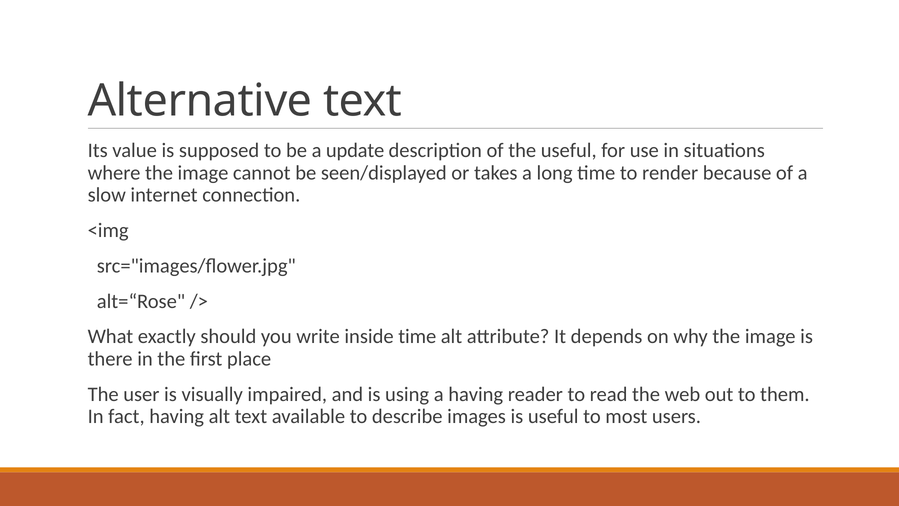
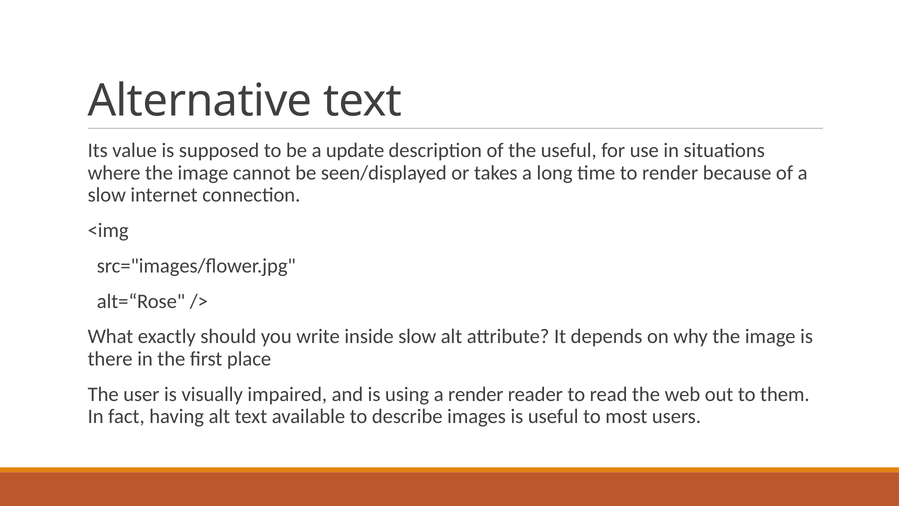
inside time: time -> slow
a having: having -> render
